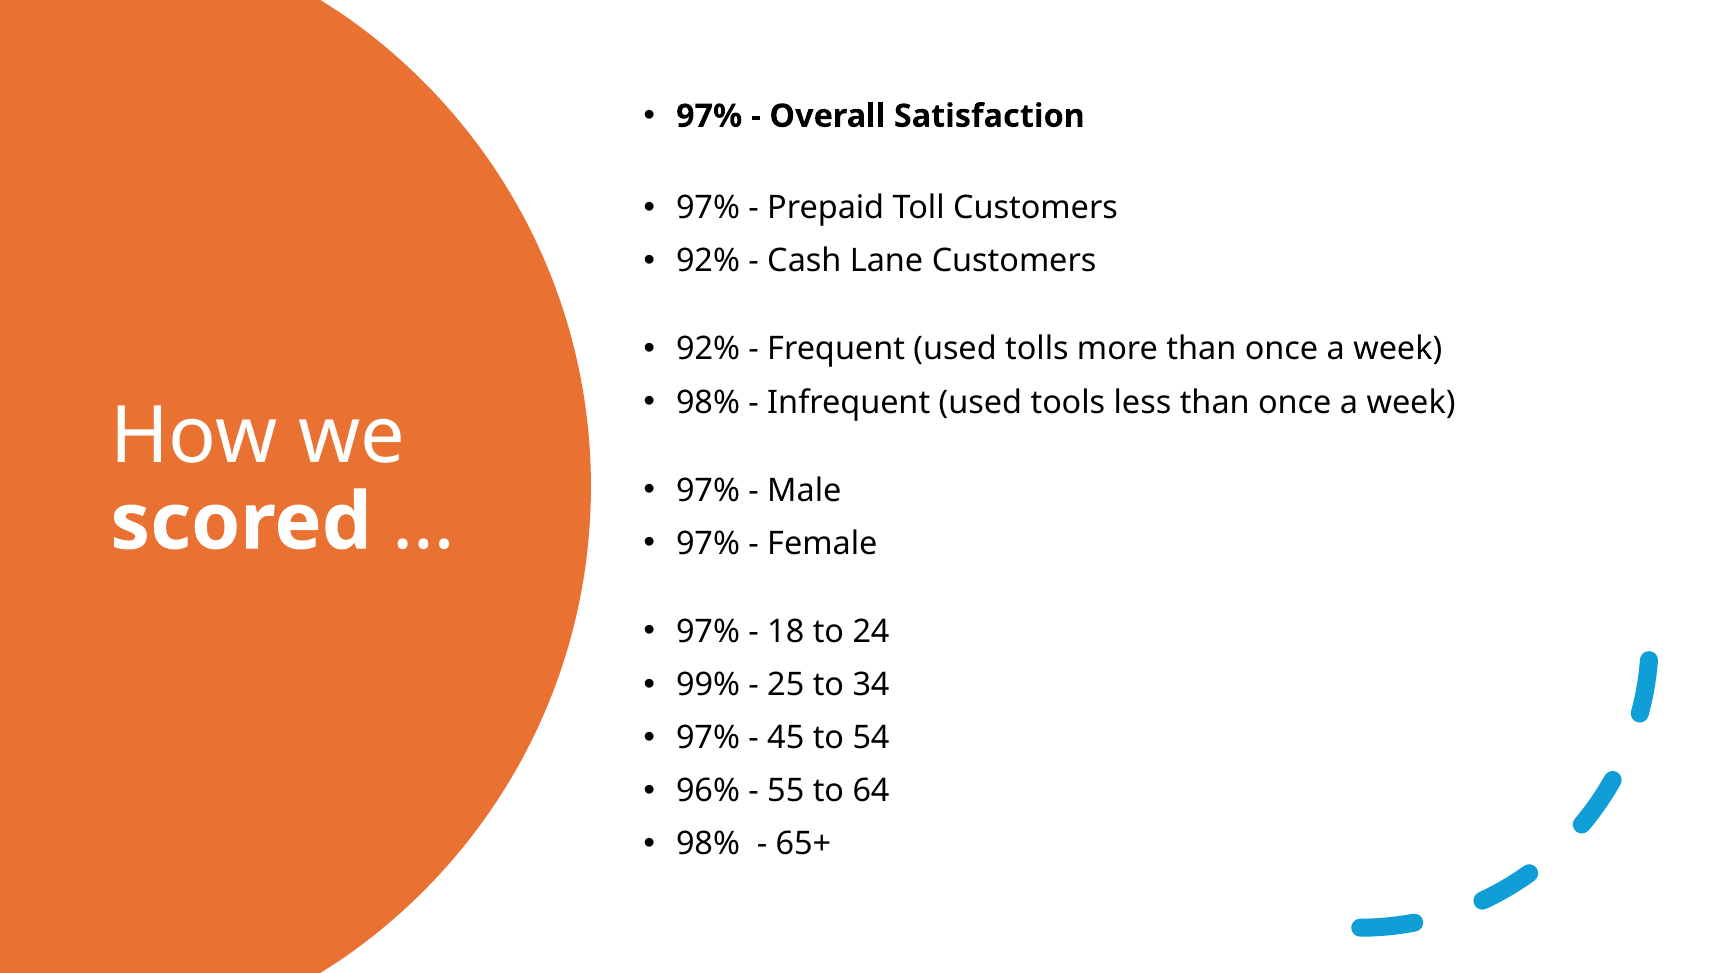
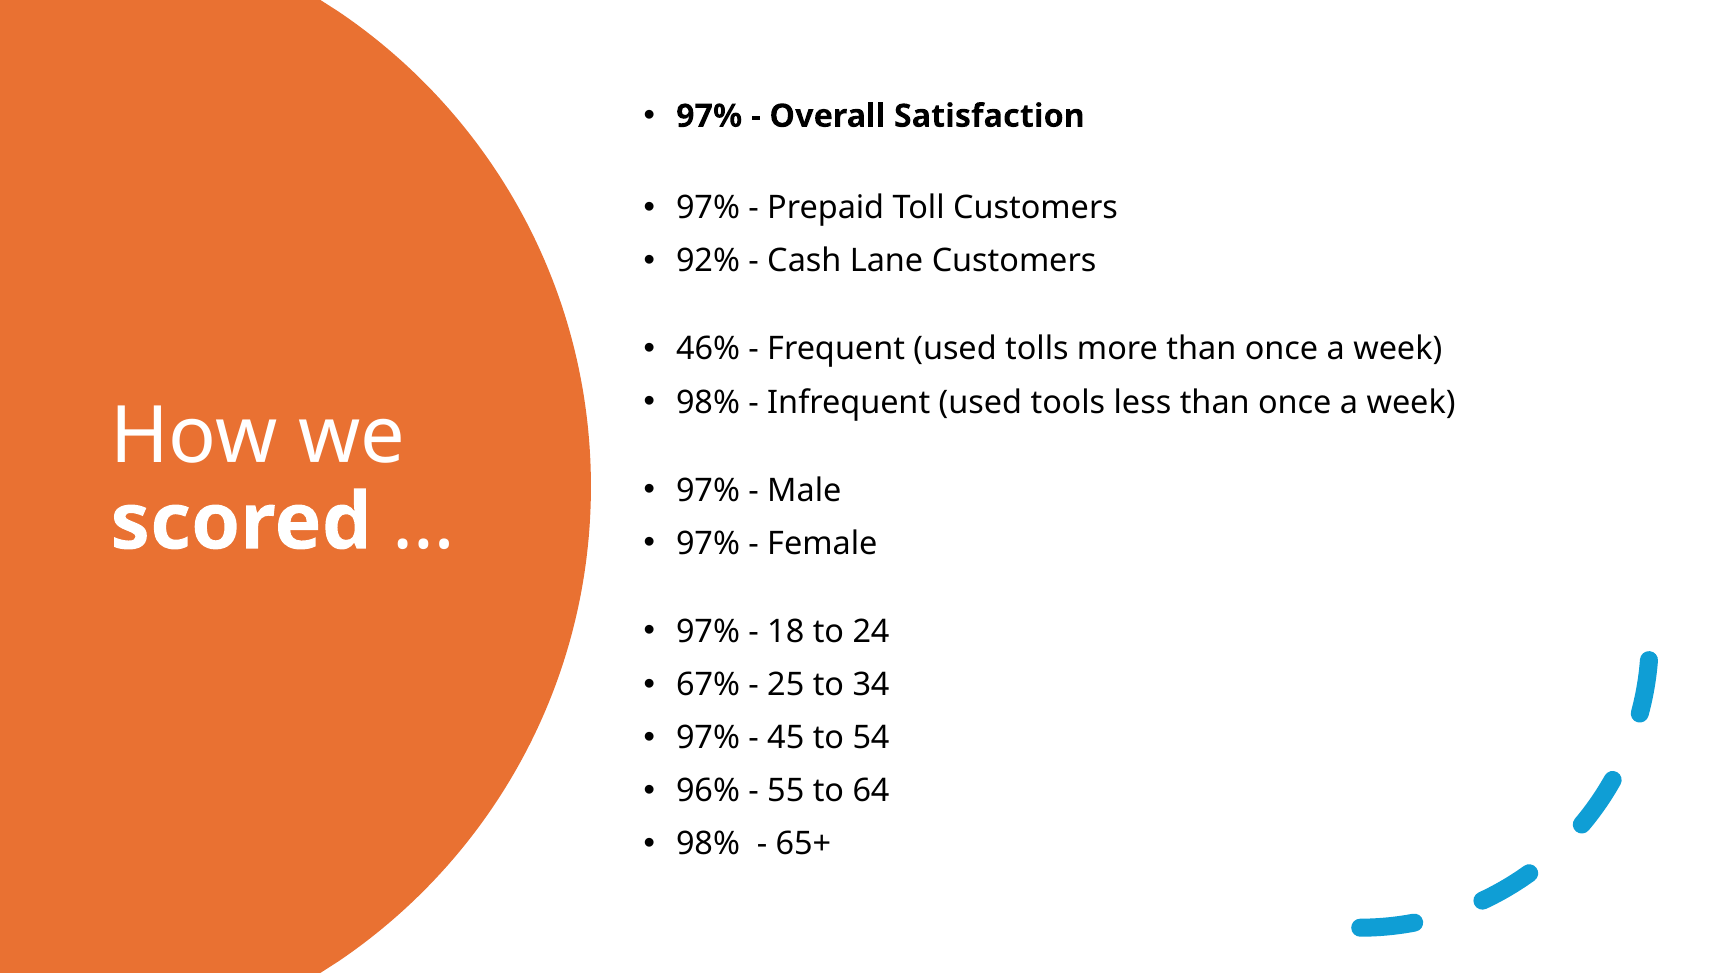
92% at (708, 349): 92% -> 46%
99%: 99% -> 67%
